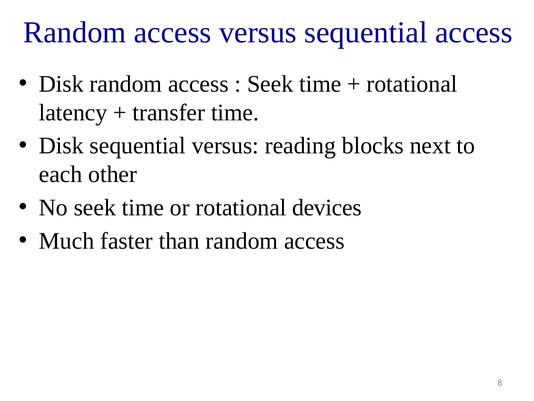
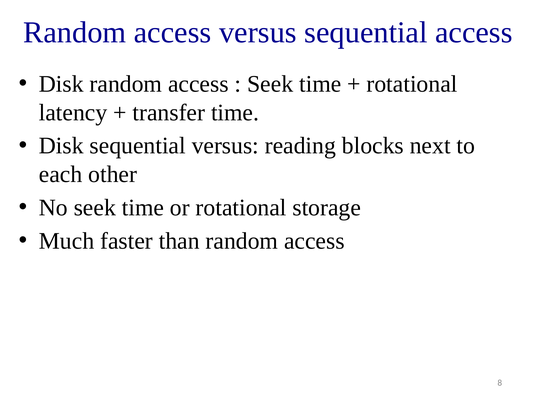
devices: devices -> storage
